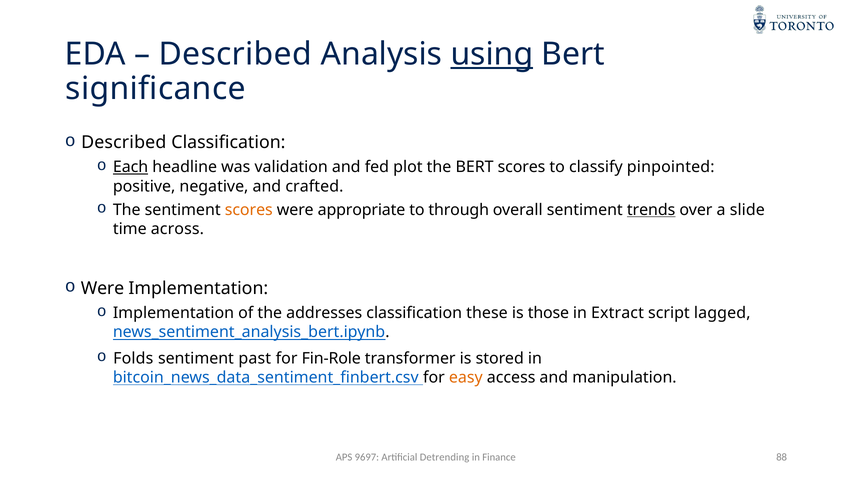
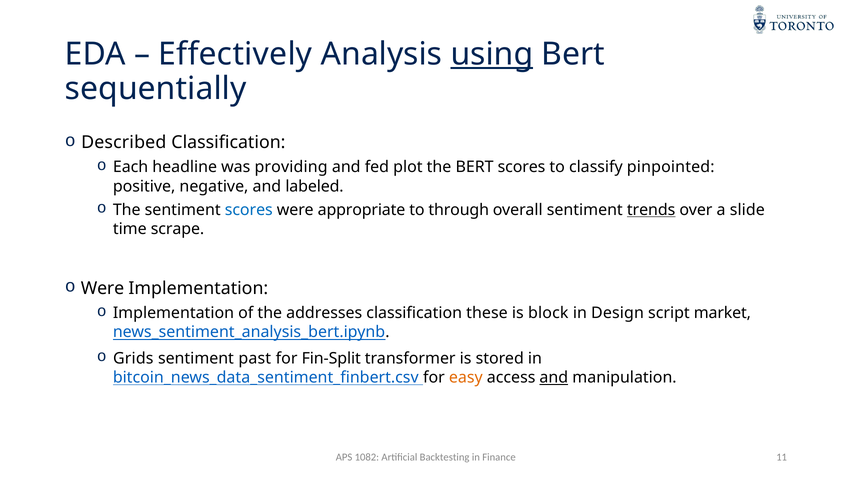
Described at (235, 54): Described -> Effectively
significance: significance -> sequentially
Each underline: present -> none
validation: validation -> providing
crafted: crafted -> labeled
scores at (249, 210) colour: orange -> blue
across: across -> scrape
those: those -> block
Extract: Extract -> Design
lagged: lagged -> market
Folds: Folds -> Grids
Fin-Role: Fin-Role -> Fin-Split
and at (554, 378) underline: none -> present
9697: 9697 -> 1082
Detrending: Detrending -> Backtesting
88: 88 -> 11
